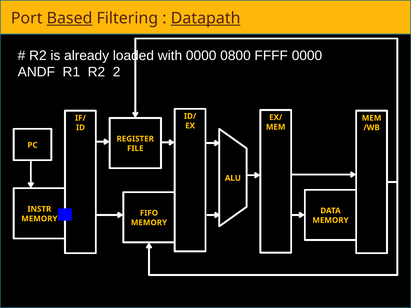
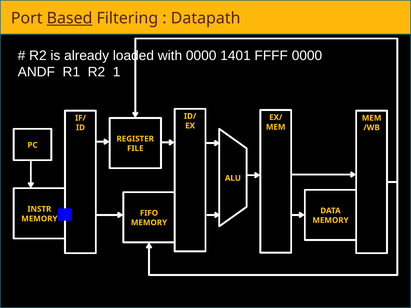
Datapath underline: present -> none
0800: 0800 -> 1401
2: 2 -> 1
